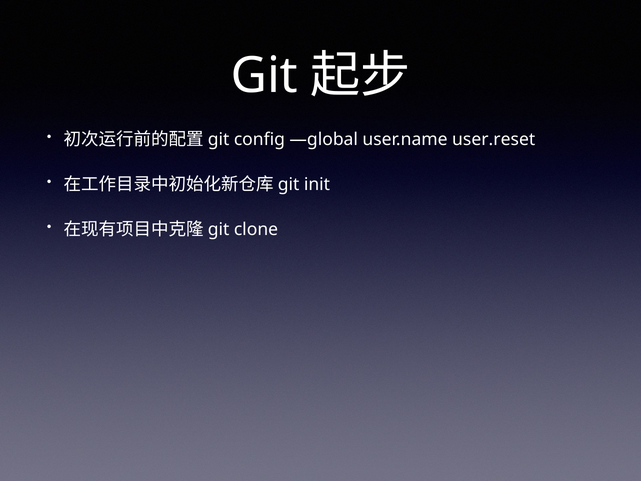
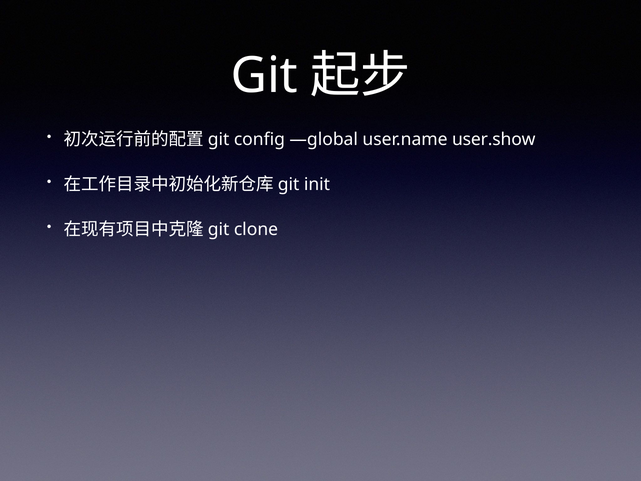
user.reset: user.reset -> user.show
